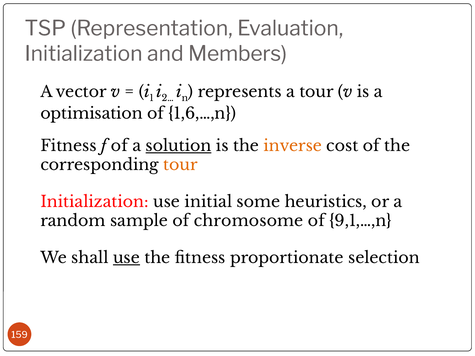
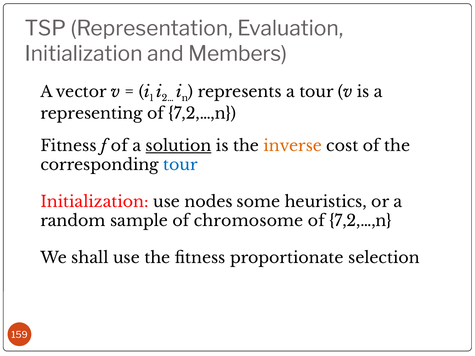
optimisation: optimisation -> representing
1,6,…,n at (202, 114): 1,6,…,n -> 7,2,…,n
tour at (180, 165) colour: orange -> blue
initial: initial -> nodes
9,1,…,n at (361, 221): 9,1,…,n -> 7,2,…,n
use at (126, 258) underline: present -> none
